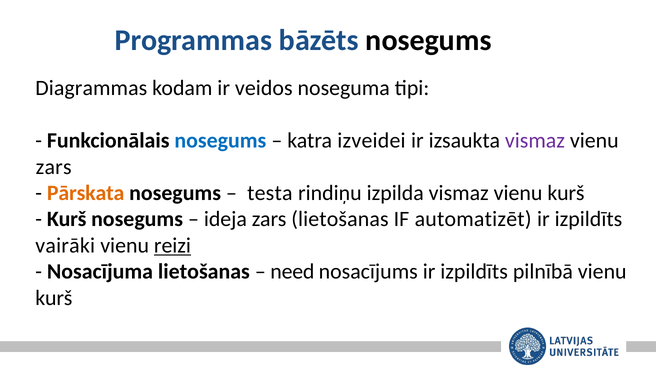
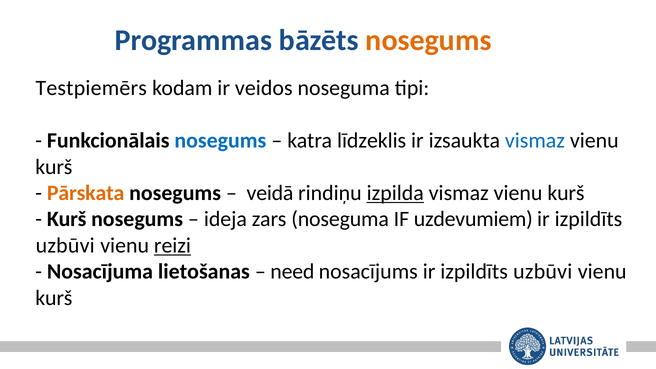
nosegums at (428, 40) colour: black -> orange
Diagrammas: Diagrammas -> Testpiemērs
izveidei: izveidei -> līdzeklis
vismaz at (535, 141) colour: purple -> blue
zars at (54, 167): zars -> kurš
testa: testa -> veidā
izpilda underline: none -> present
zars lietošanas: lietošanas -> noseguma
automatizēt: automatizēt -> uzdevumiem
vairāki at (65, 246): vairāki -> uzbūvi
nosacījums ir izpildīts pilnībā: pilnībā -> uzbūvi
